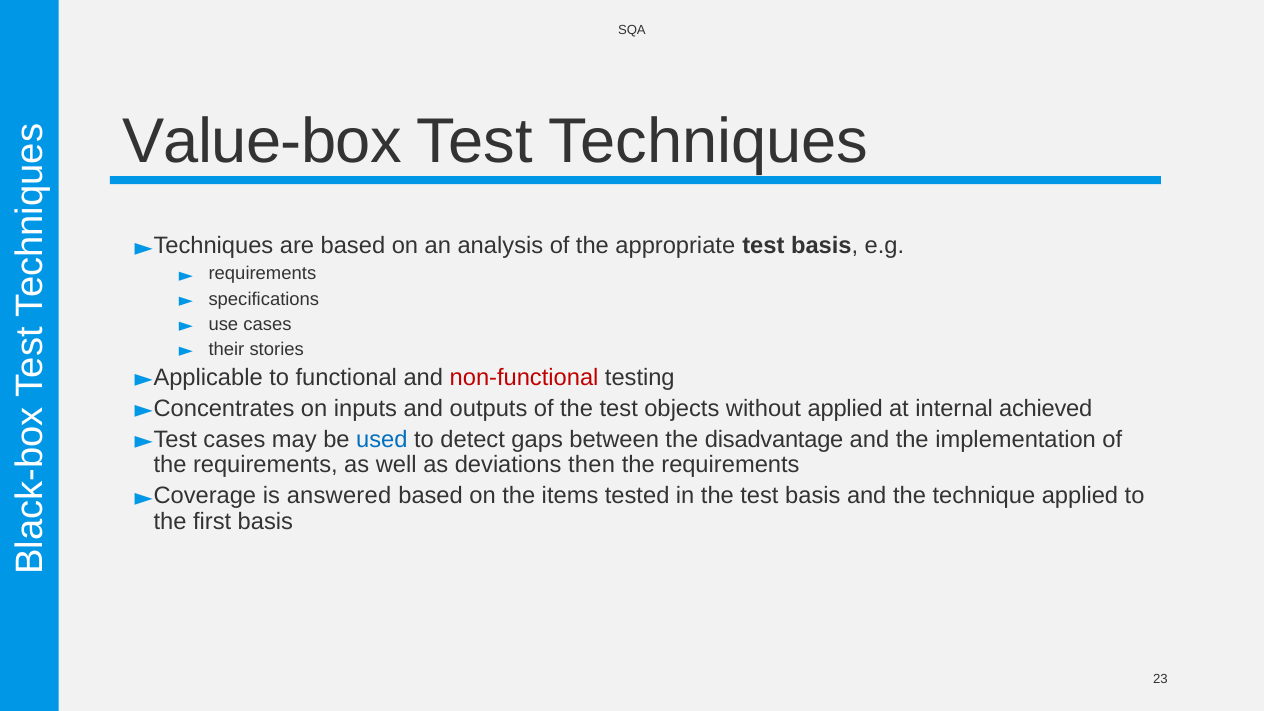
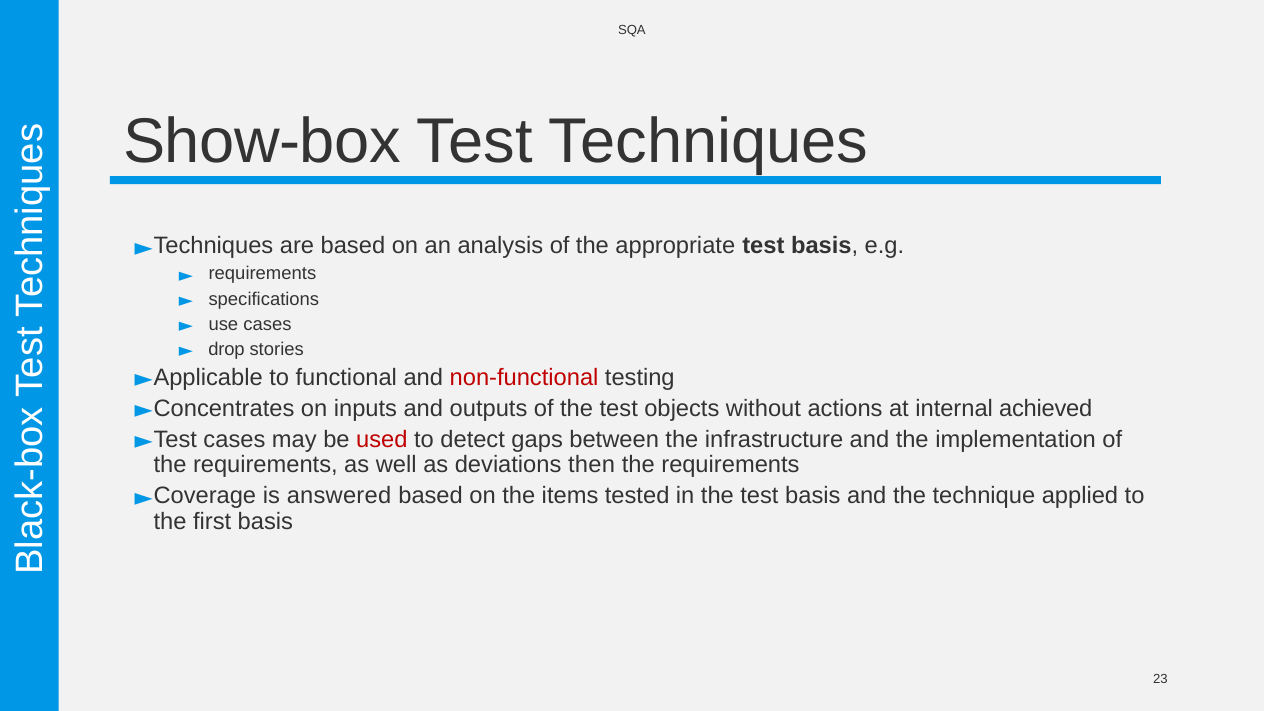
Value-box: Value-box -> Show-box
their: their -> drop
without applied: applied -> actions
used colour: blue -> red
disadvantage: disadvantage -> infrastructure
